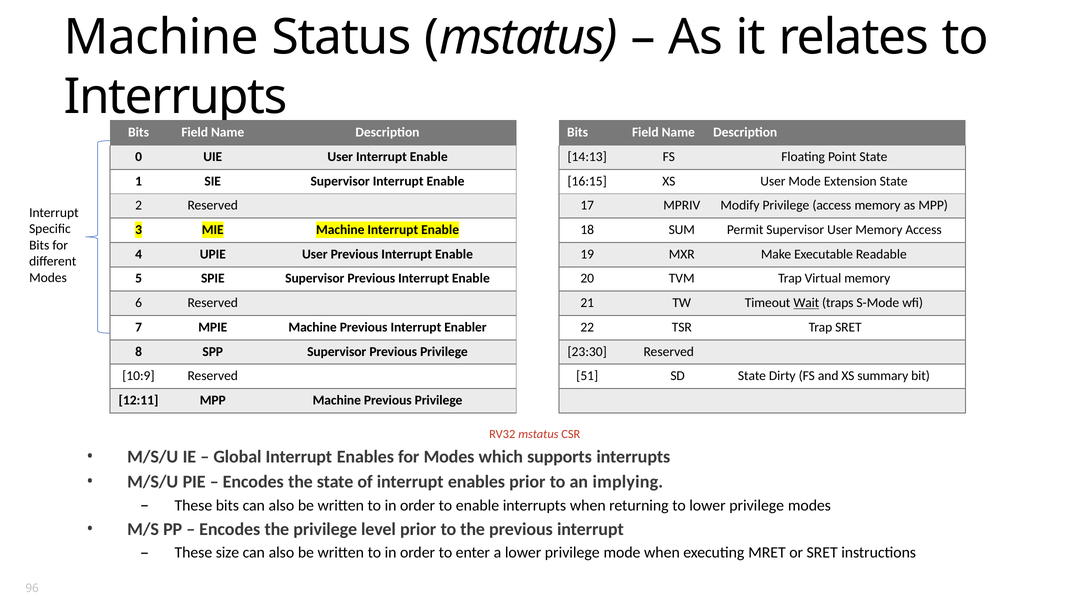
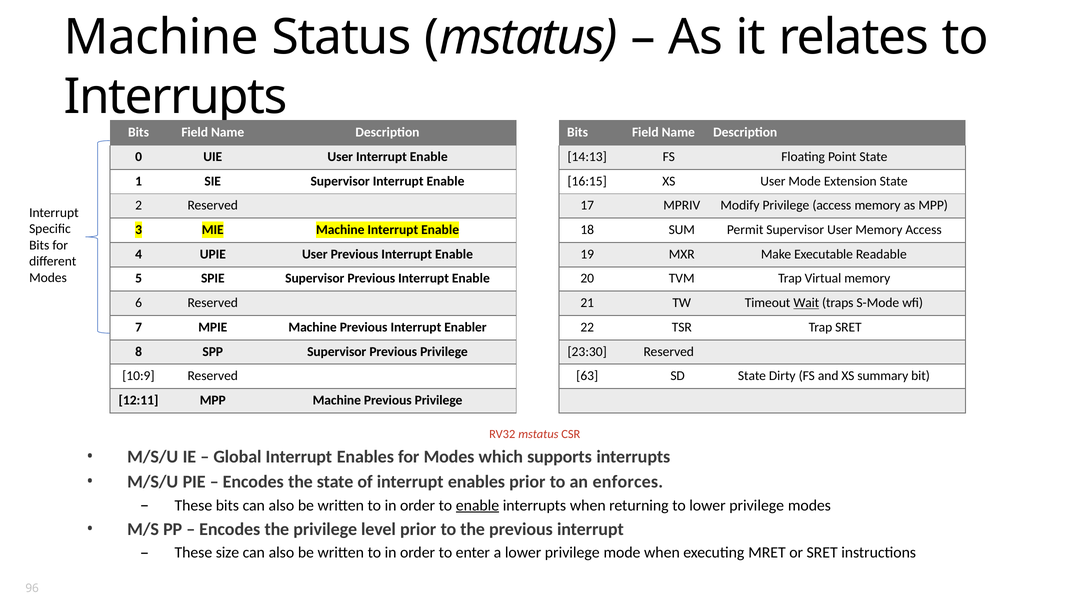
51: 51 -> 63
implying: implying -> enforces
enable at (477, 506) underline: none -> present
